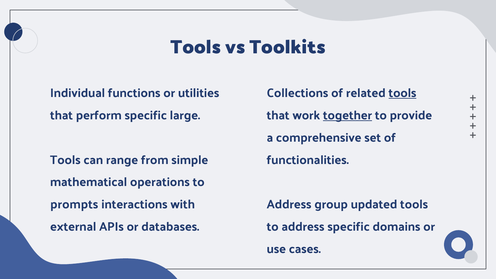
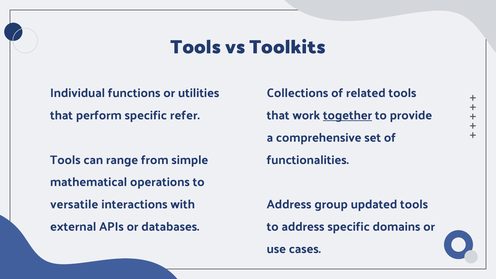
tools at (403, 93) underline: present -> none
large: large -> refer
prompts: prompts -> versatile
